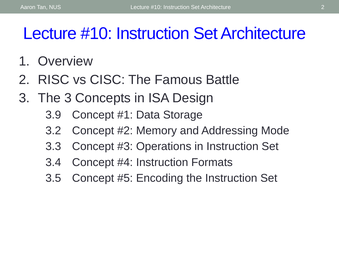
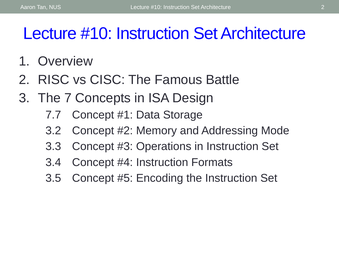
The 3: 3 -> 7
3.9: 3.9 -> 7.7
